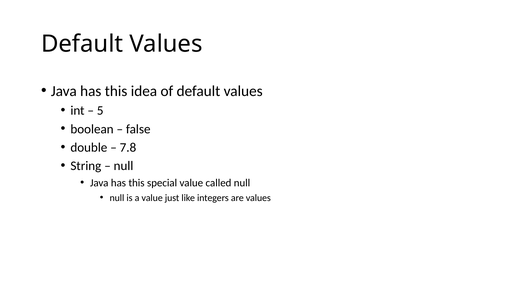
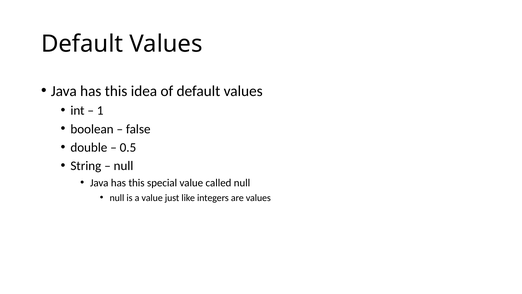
5: 5 -> 1
7.8: 7.8 -> 0.5
